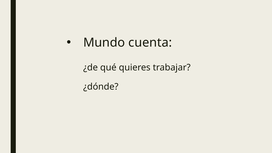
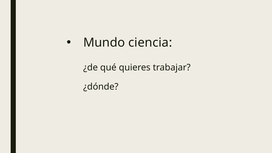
cuenta: cuenta -> ciencia
